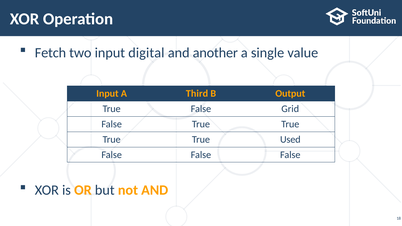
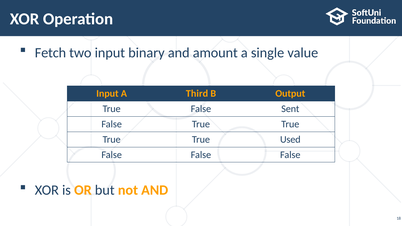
digital: digital -> binary
another: another -> amount
Grid: Grid -> Sent
